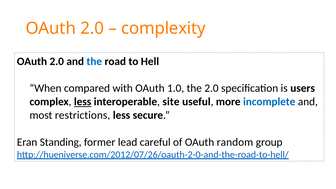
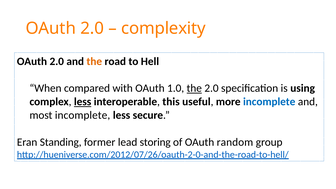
the at (94, 61) colour: blue -> orange
the at (194, 88) underline: none -> present
users: users -> using
site: site -> this
most restrictions: restrictions -> incomplete
careful: careful -> storing
